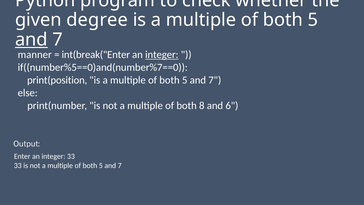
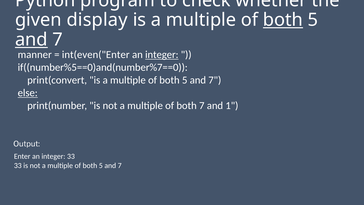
degree: degree -> display
both at (283, 20) underline: none -> present
int(break("Enter: int(break("Enter -> int(even("Enter
print(position: print(position -> print(convert
else underline: none -> present
both 8: 8 -> 7
6: 6 -> 1
